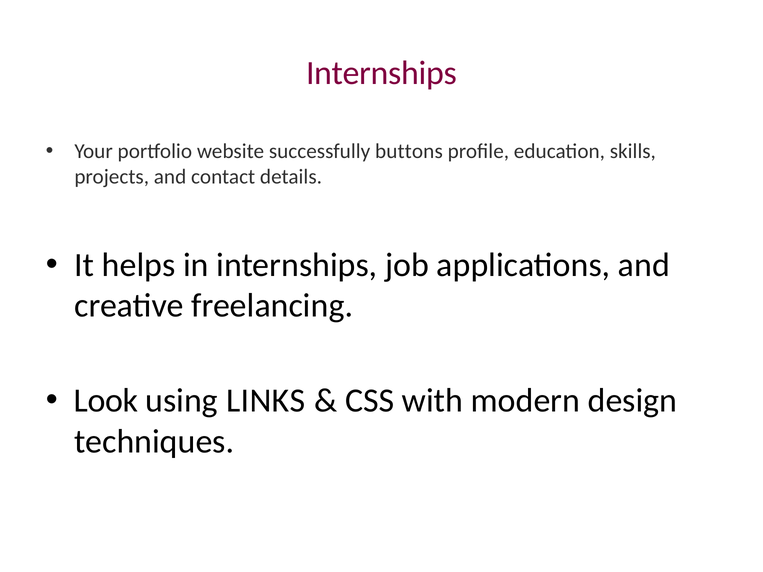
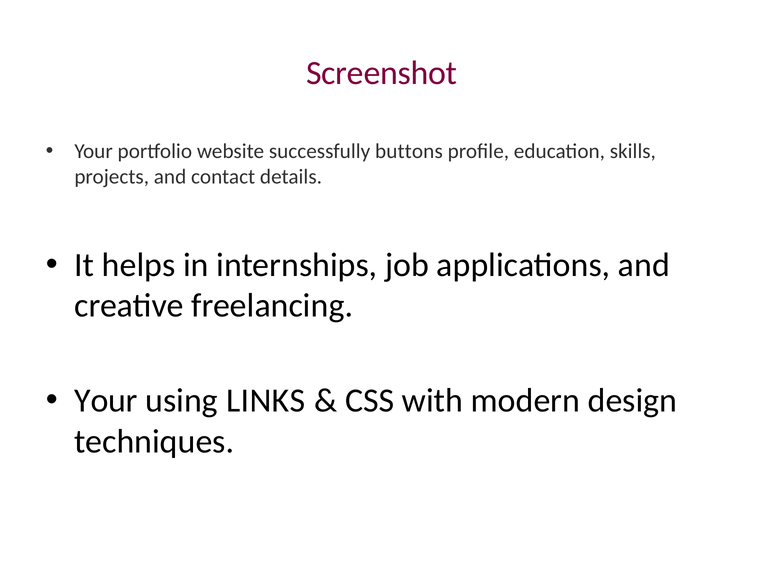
Internships at (382, 73): Internships -> Screenshot
Look at (106, 401): Look -> Your
